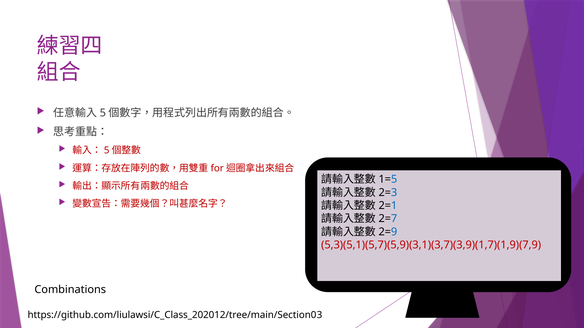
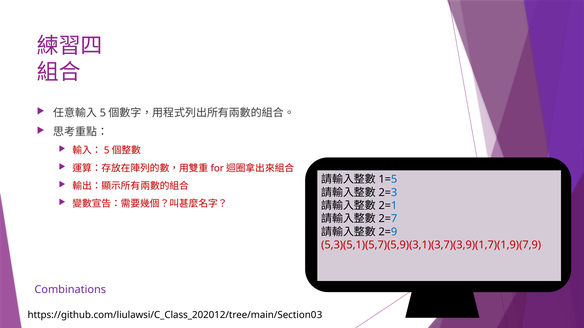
Combinations colour: black -> purple
